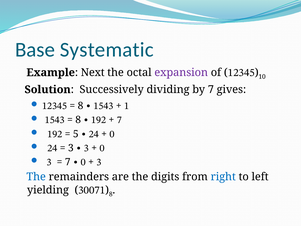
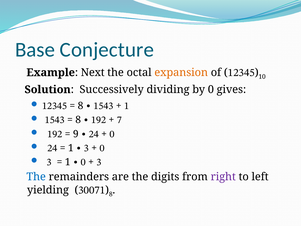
Systematic: Systematic -> Conjecture
expansion colour: purple -> orange
by 7: 7 -> 0
5: 5 -> 9
3 at (71, 148): 3 -> 1
7 at (68, 162): 7 -> 1
right colour: blue -> purple
